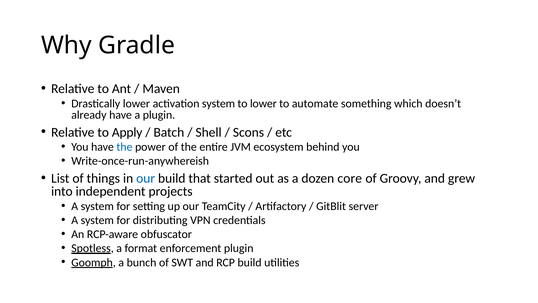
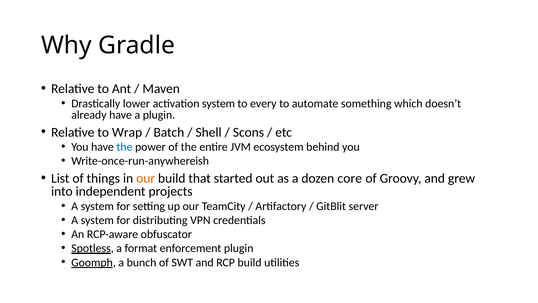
to lower: lower -> every
Apply: Apply -> Wrap
our at (146, 178) colour: blue -> orange
